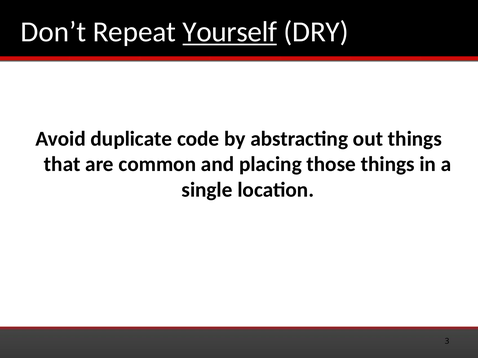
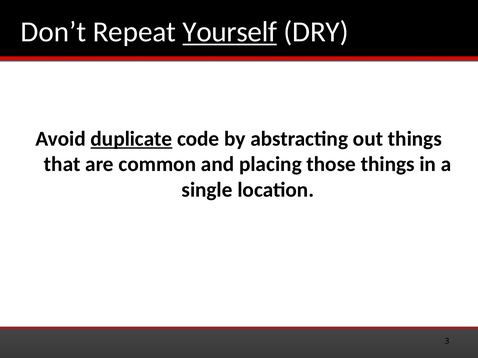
duplicate underline: none -> present
